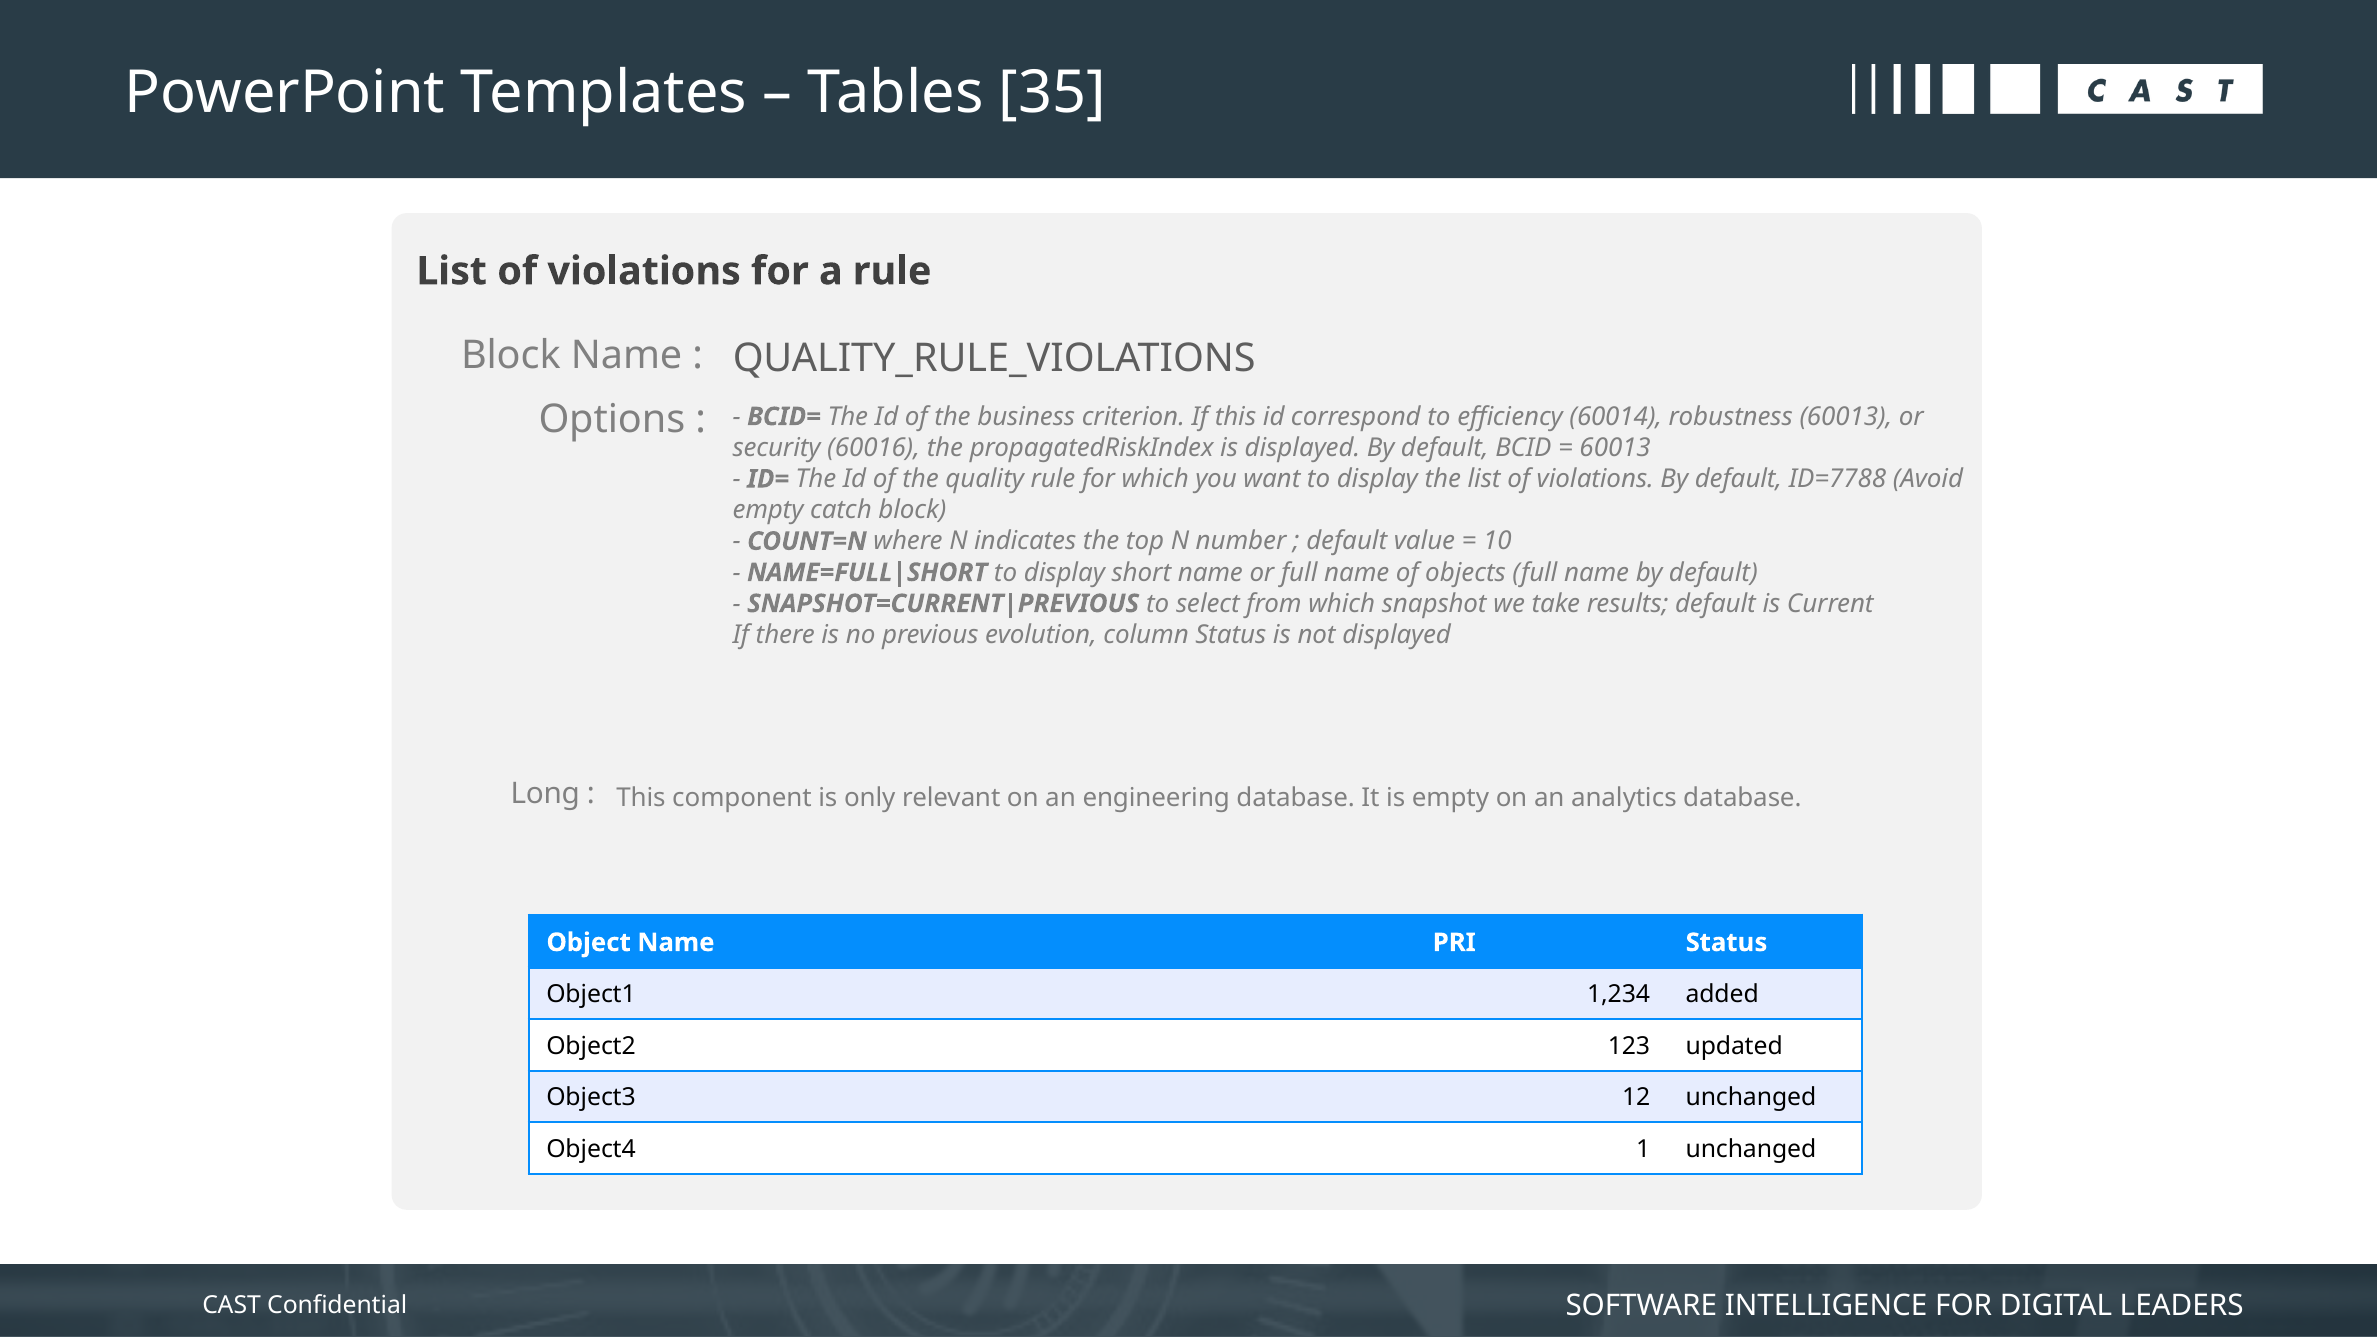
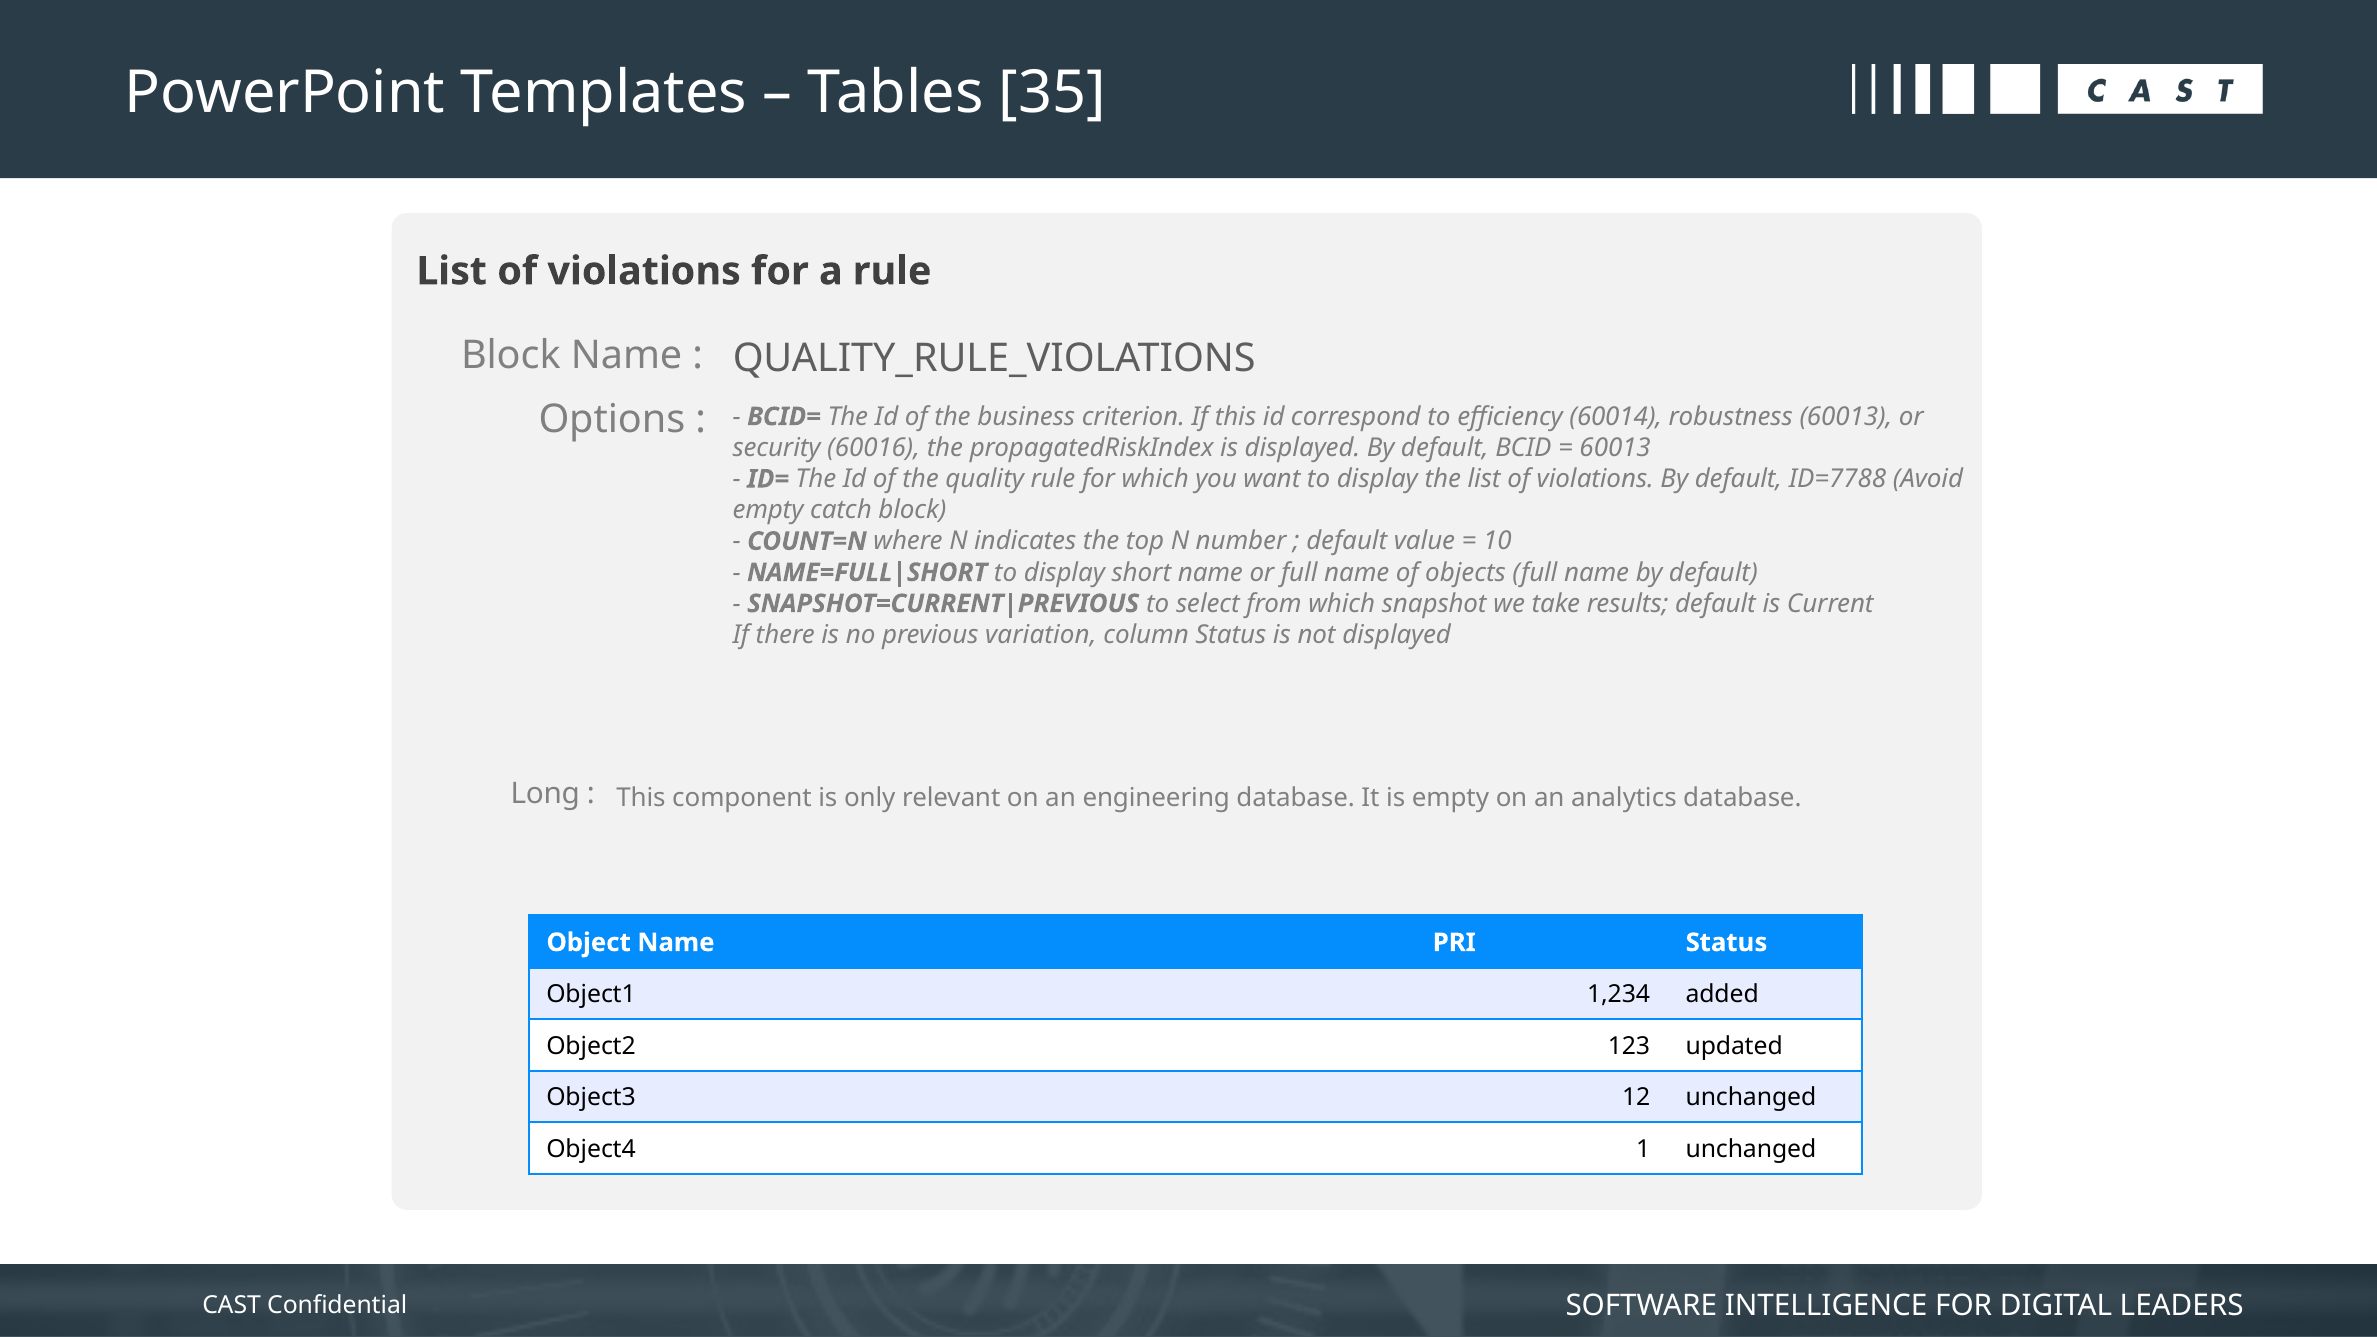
evolution: evolution -> variation
